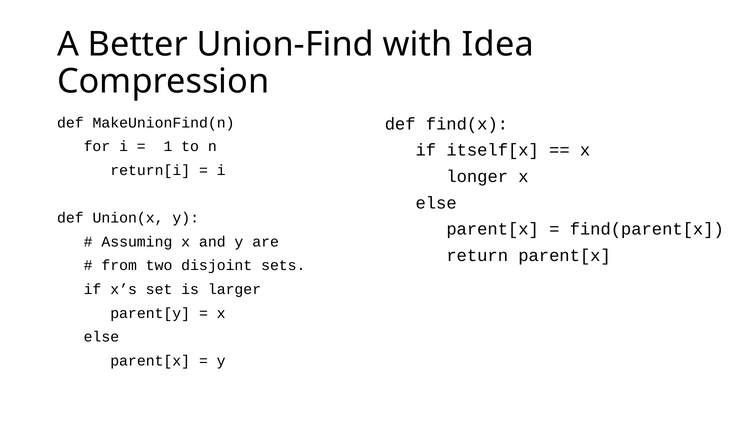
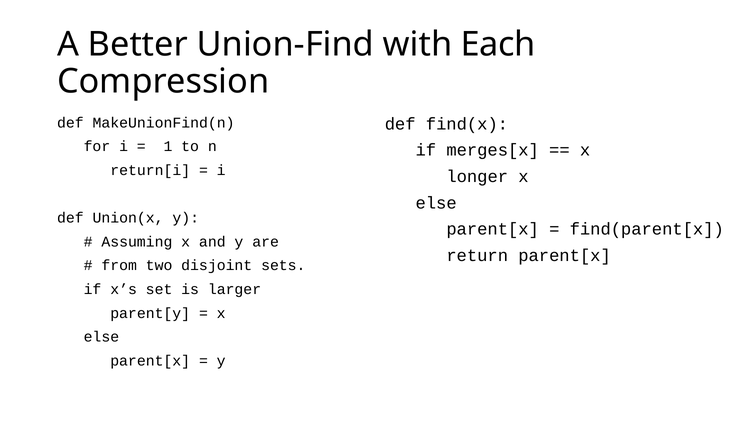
Idea: Idea -> Each
itself[x: itself[x -> merges[x
